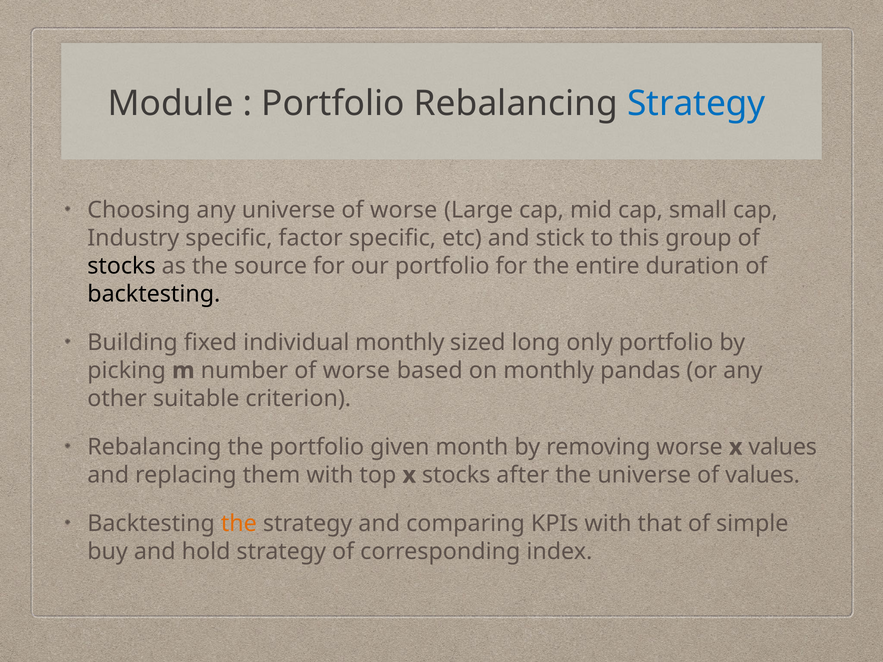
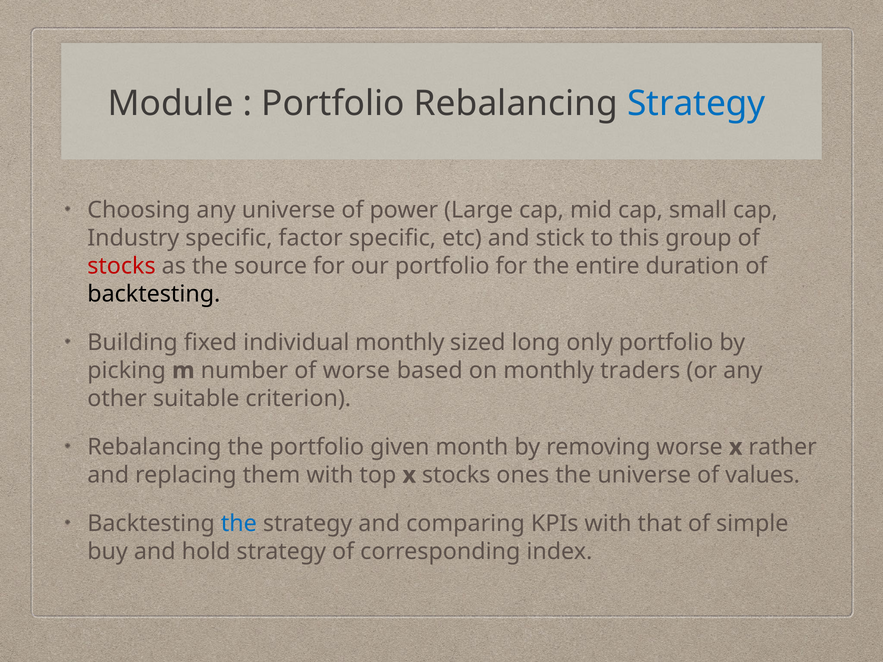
universe of worse: worse -> power
stocks at (122, 266) colour: black -> red
pandas: pandas -> traders
x values: values -> rather
after: after -> ones
the at (239, 524) colour: orange -> blue
